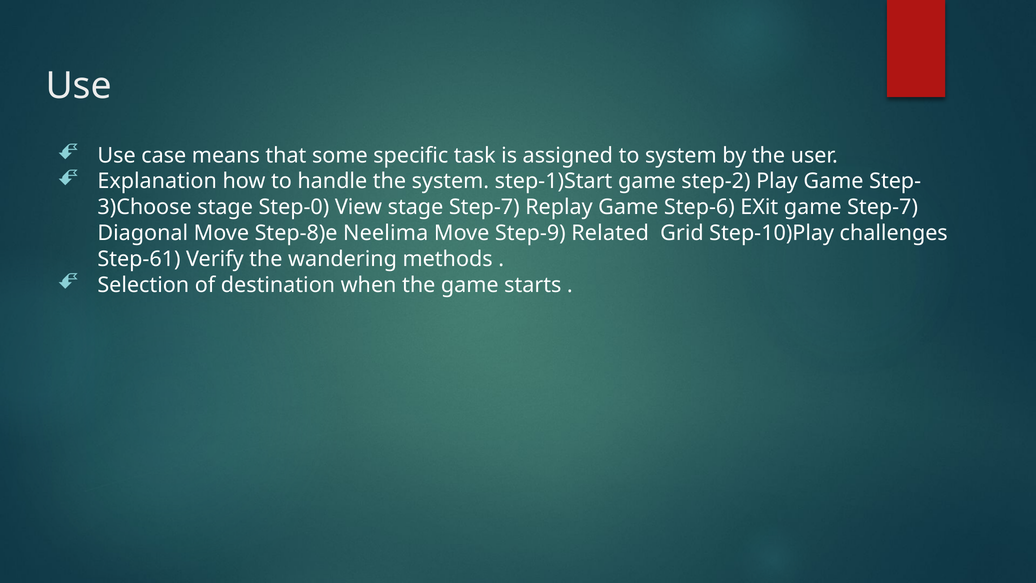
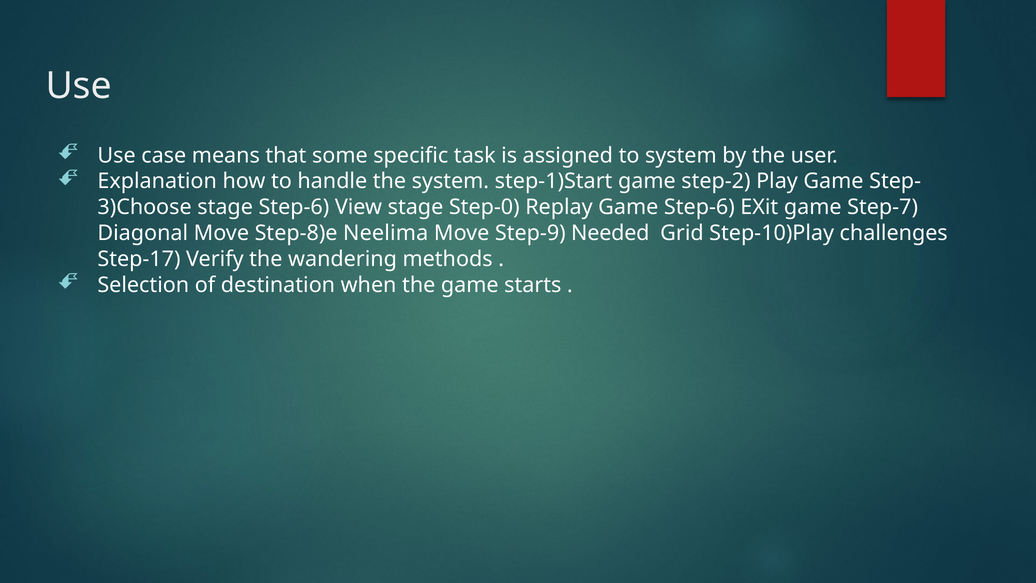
stage Step-0: Step-0 -> Step-6
stage Step-7: Step-7 -> Step-0
Related: Related -> Needed
Step-61: Step-61 -> Step-17
